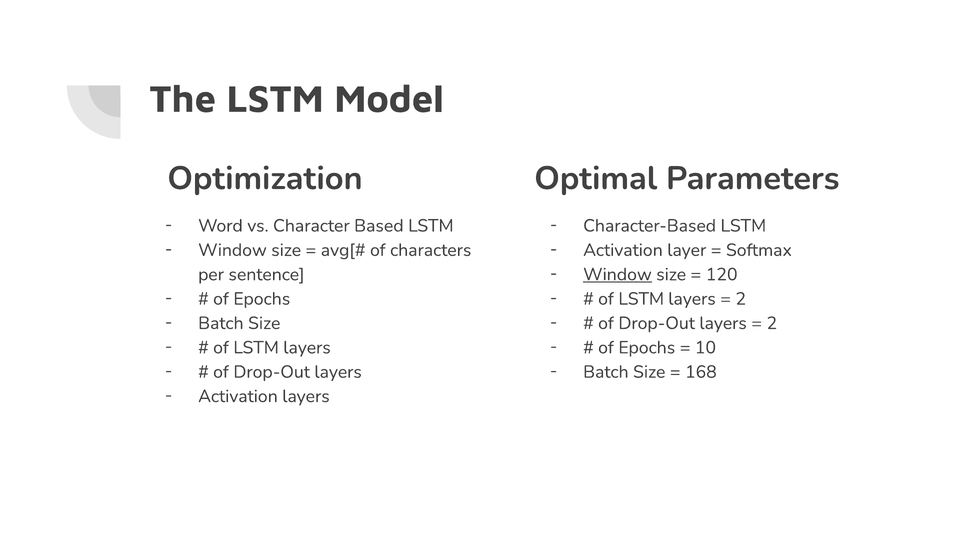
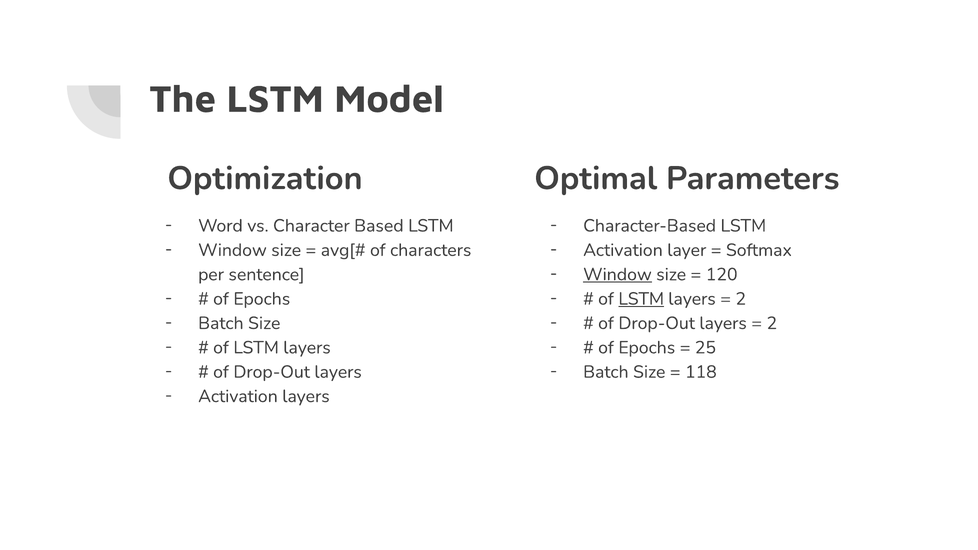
LSTM at (641, 299) underline: none -> present
10: 10 -> 25
168: 168 -> 118
